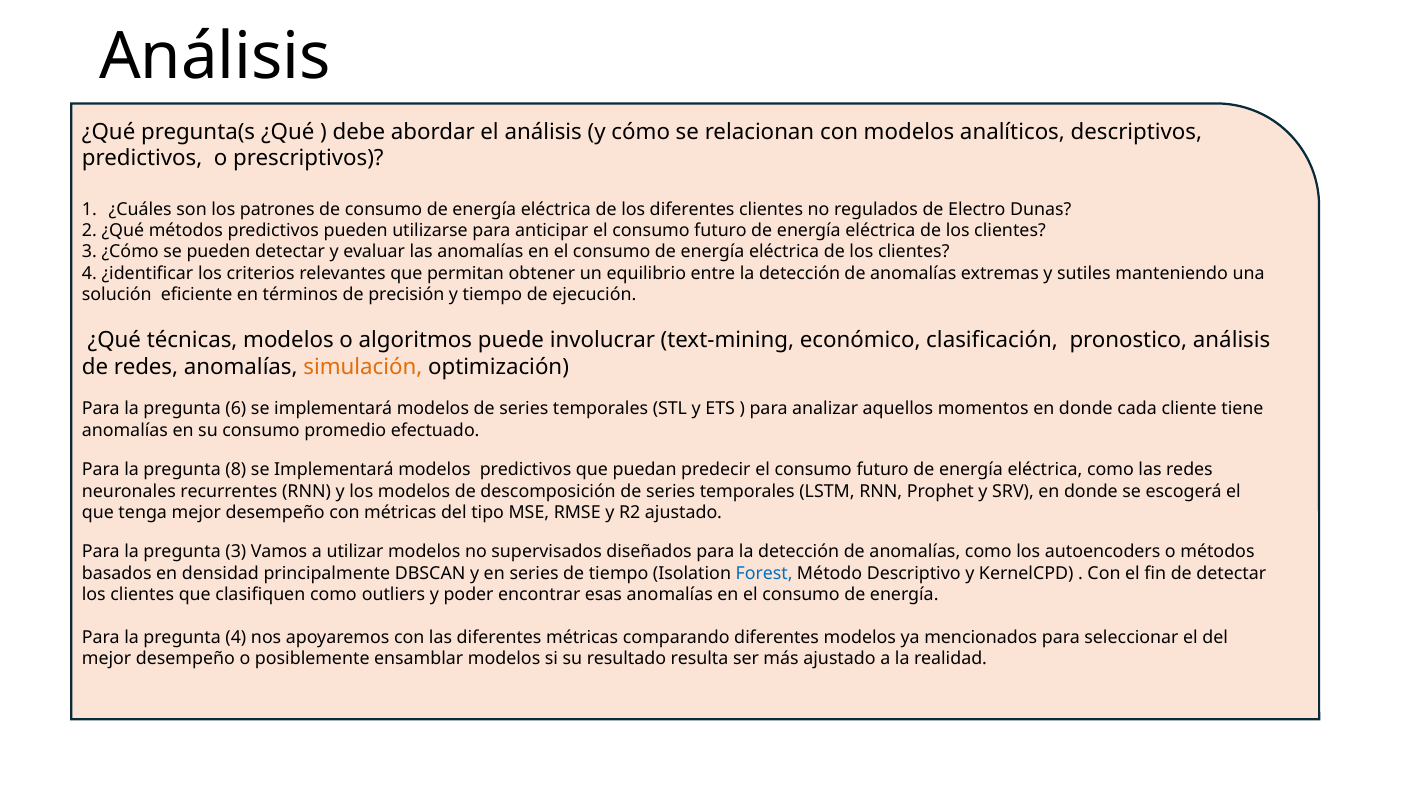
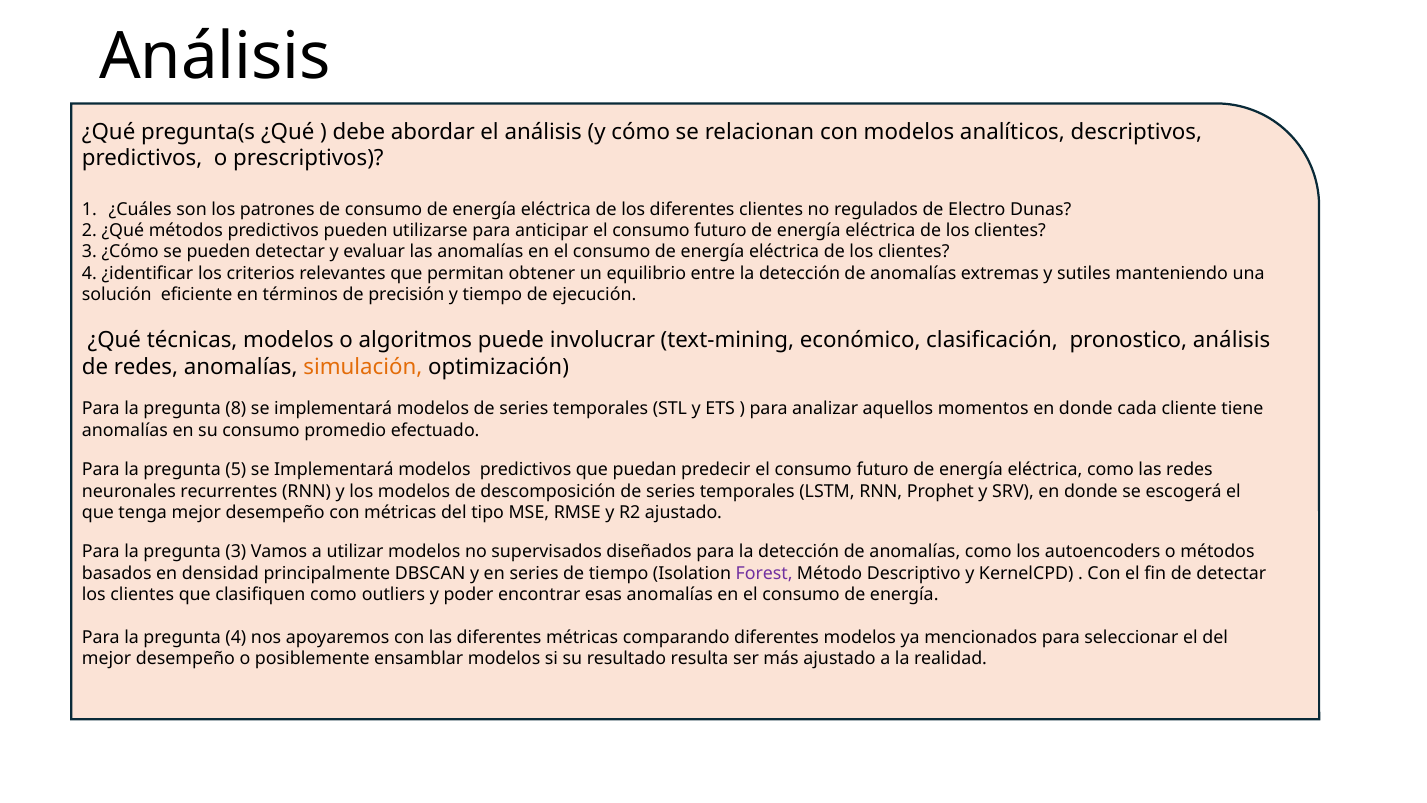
6: 6 -> 8
8: 8 -> 5
Forest colour: blue -> purple
